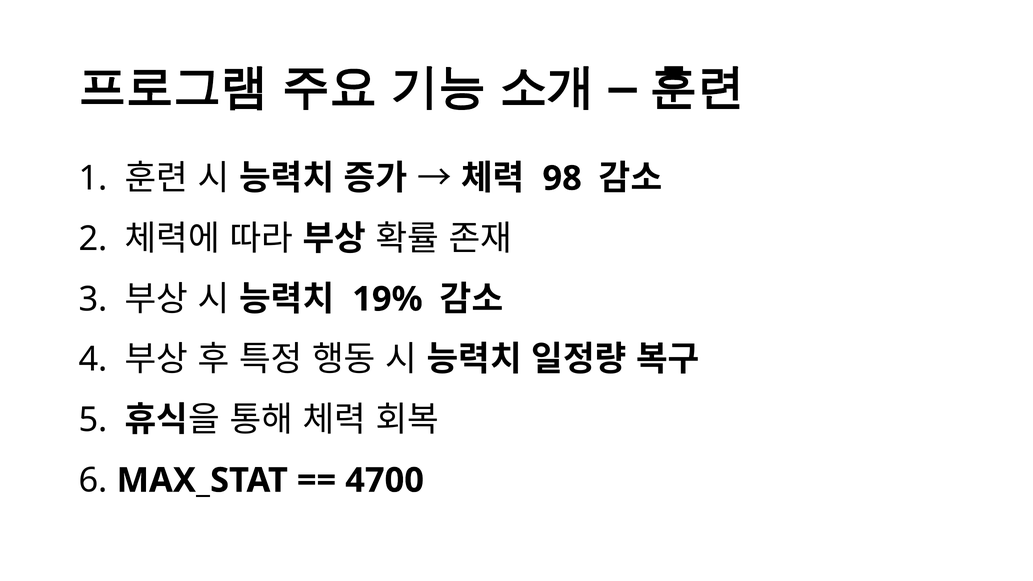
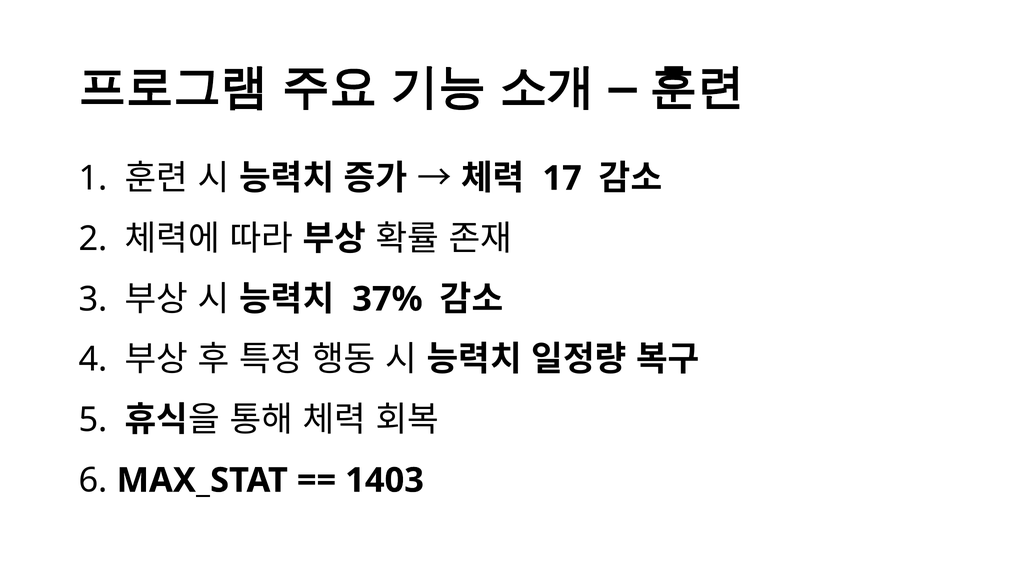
98: 98 -> 17
19%: 19% -> 37%
4700: 4700 -> 1403
